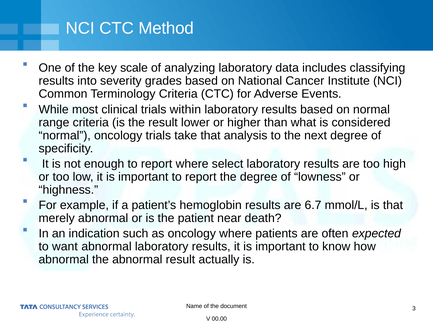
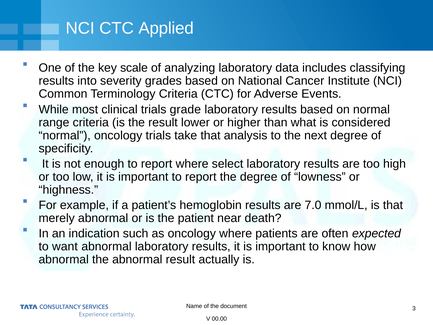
Method: Method -> Applied
within: within -> grade
6.7: 6.7 -> 7.0
